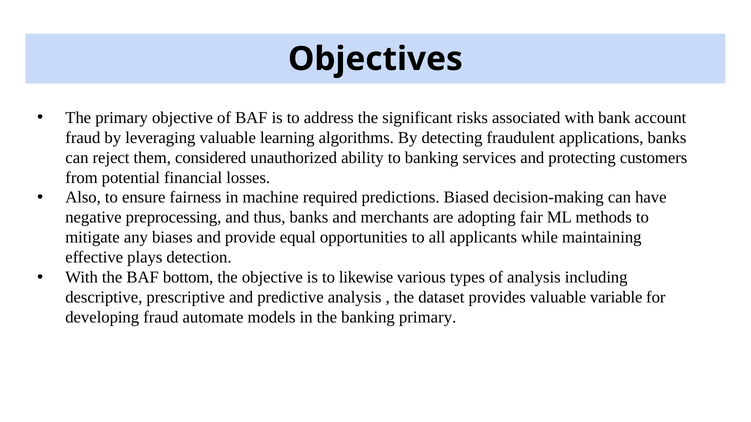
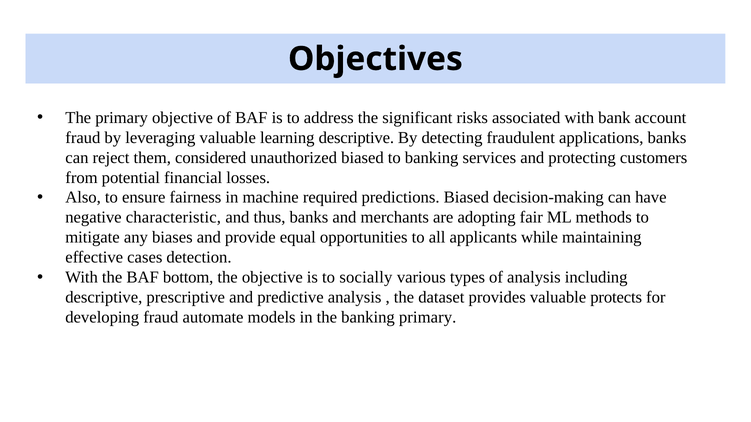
learning algorithms: algorithms -> descriptive
unauthorized ability: ability -> biased
preprocessing: preprocessing -> characteristic
plays: plays -> cases
likewise: likewise -> socially
variable: variable -> protects
